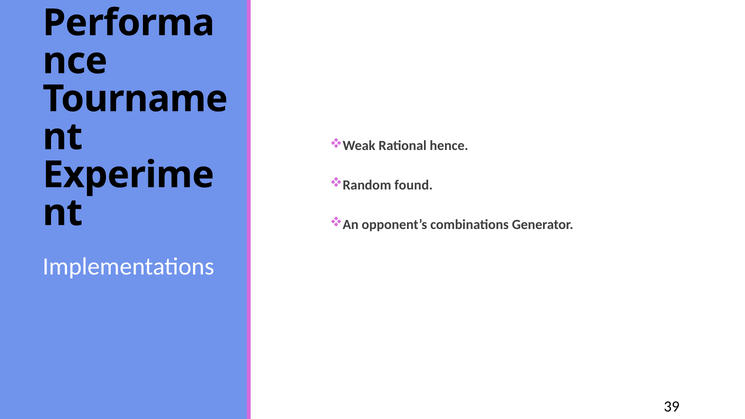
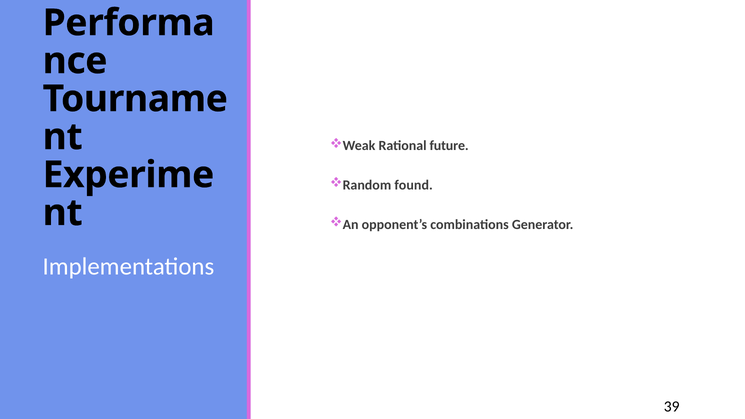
hence: hence -> future
